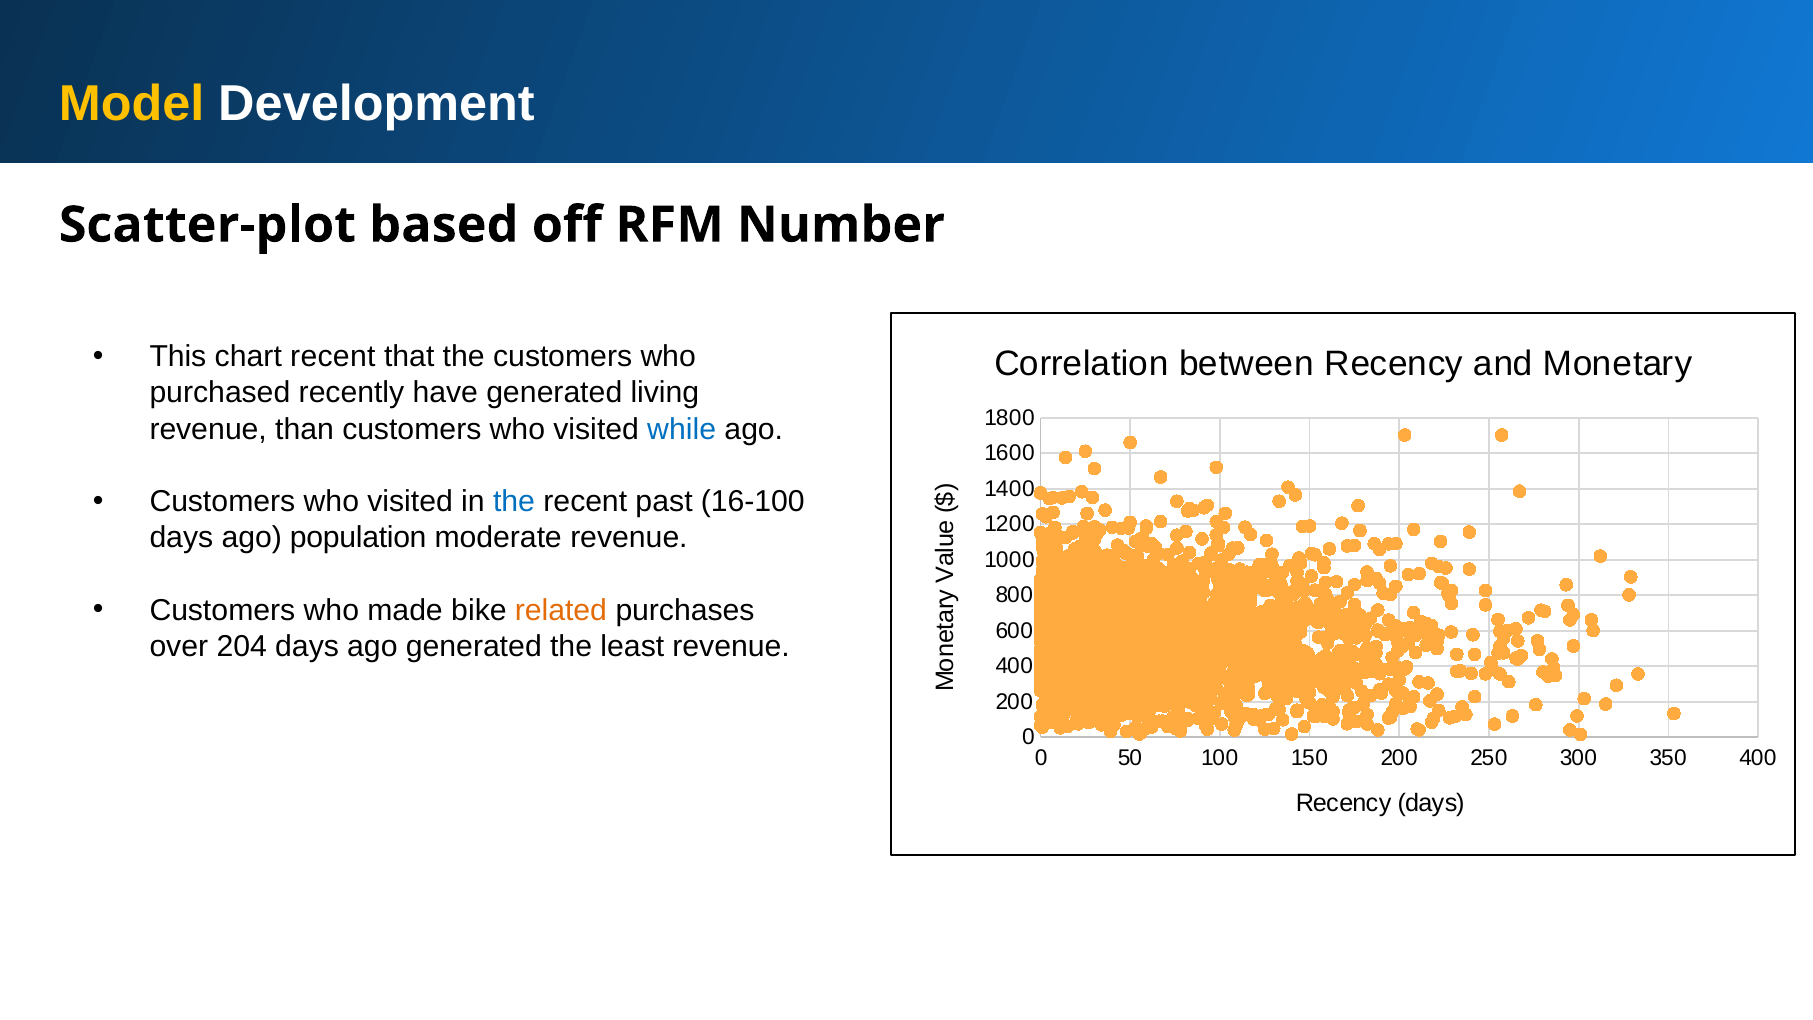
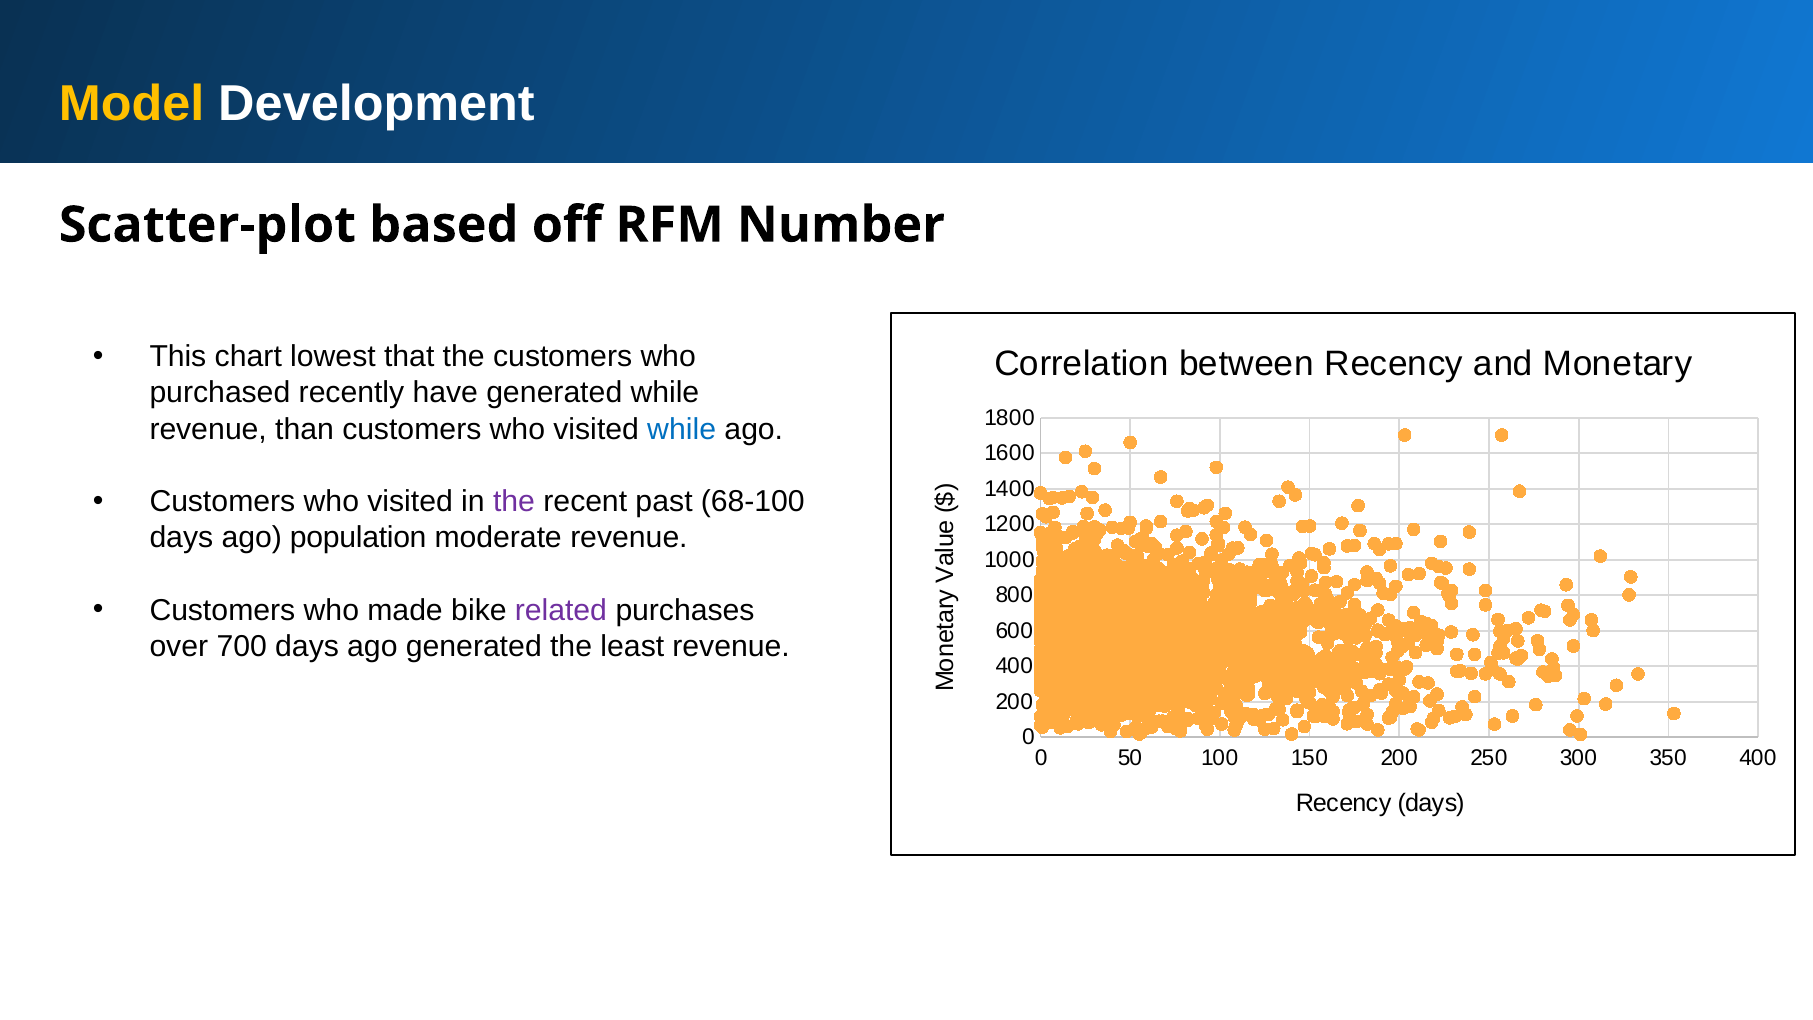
chart recent: recent -> lowest
generated living: living -> while
the at (514, 502) colour: blue -> purple
16-100: 16-100 -> 68-100
related colour: orange -> purple
204: 204 -> 700
